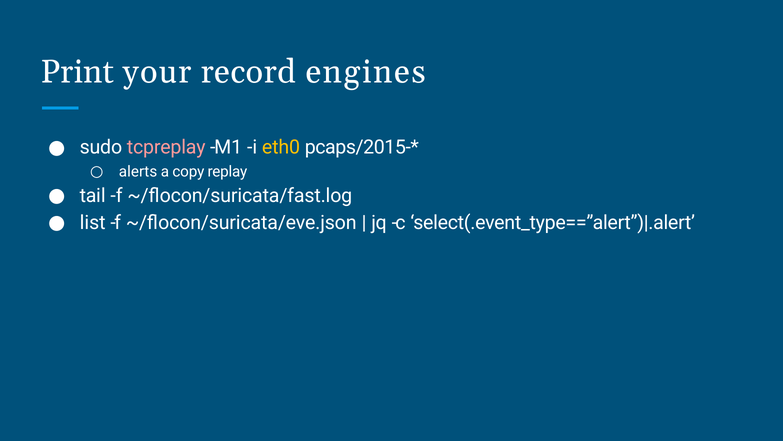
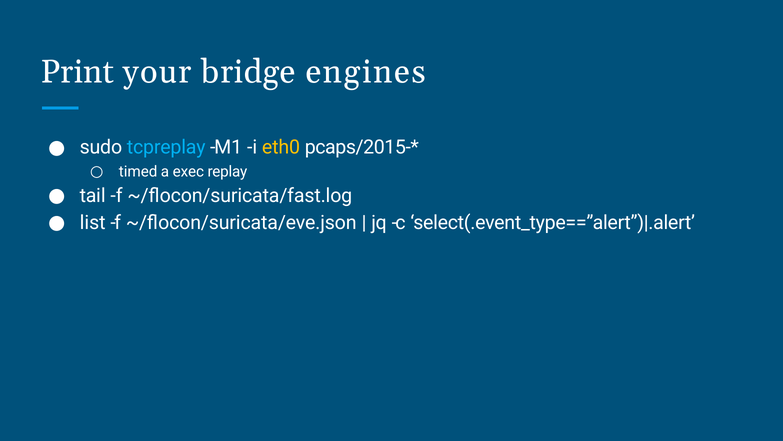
record: record -> bridge
tcpreplay colour: pink -> light blue
alerts: alerts -> timed
copy: copy -> exec
